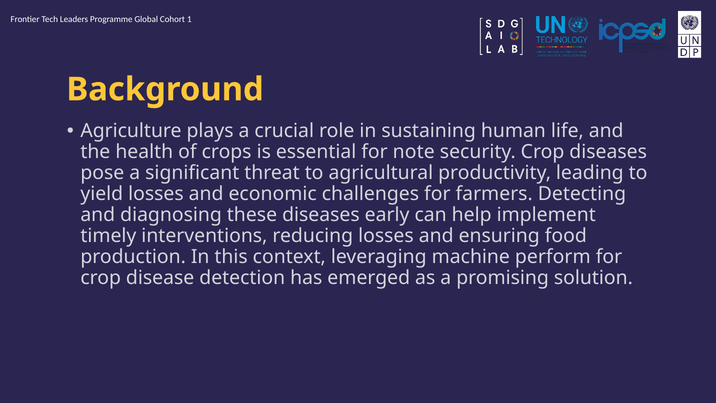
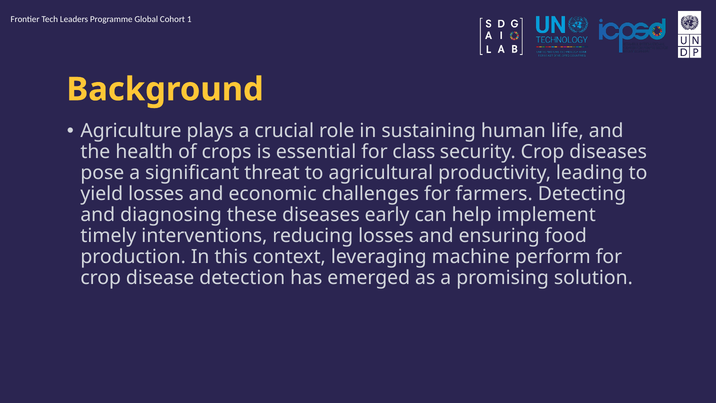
note: note -> class
